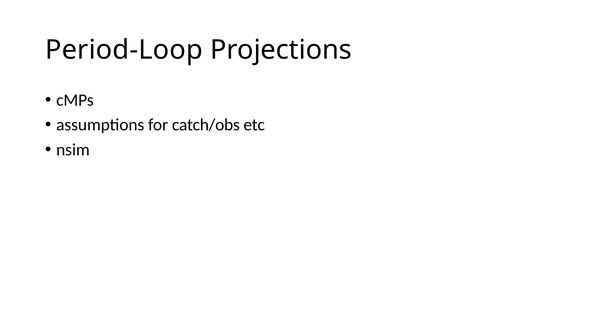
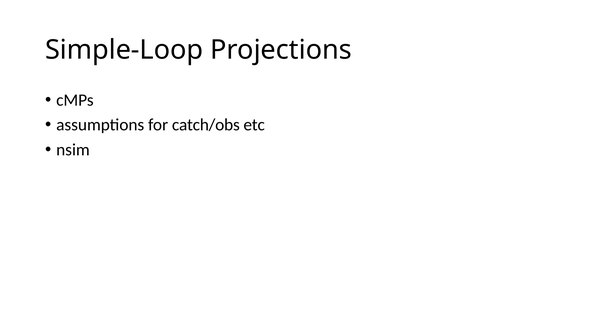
Period-Loop: Period-Loop -> Simple-Loop
